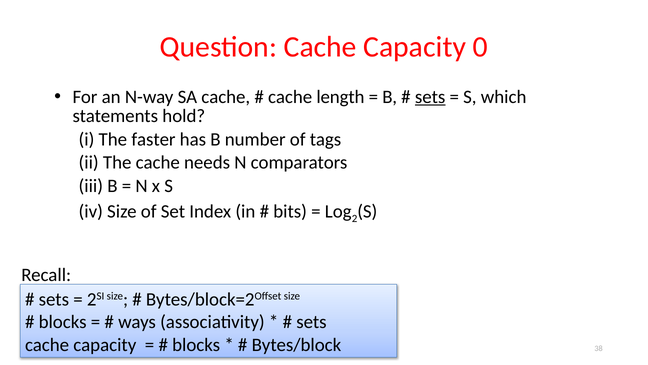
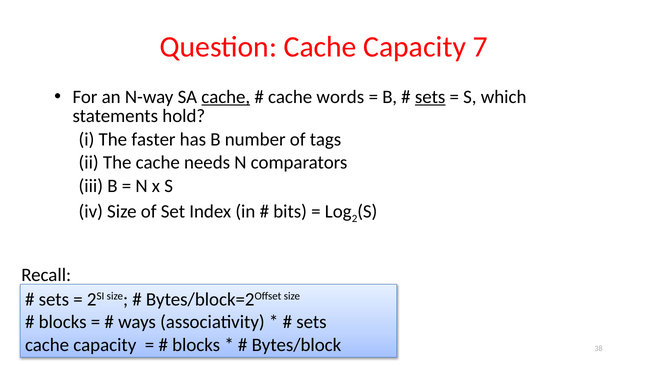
0: 0 -> 7
cache at (226, 97) underline: none -> present
length: length -> words
